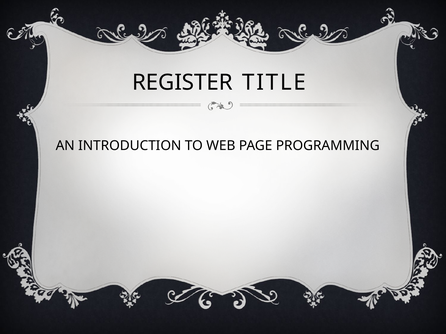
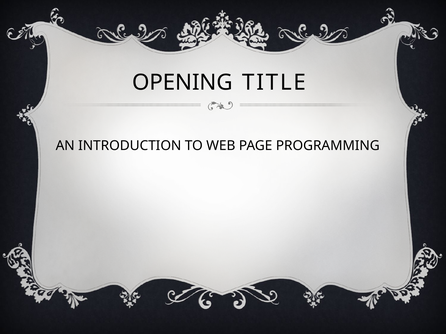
REGISTER: REGISTER -> OPENING
